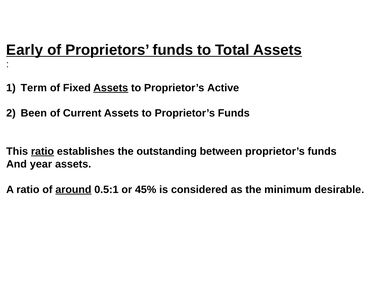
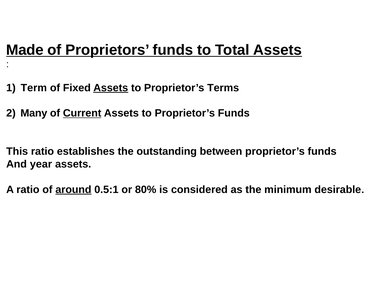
Early: Early -> Made
Active: Active -> Terms
Been: Been -> Many
Current underline: none -> present
ratio at (42, 152) underline: present -> none
45%: 45% -> 80%
